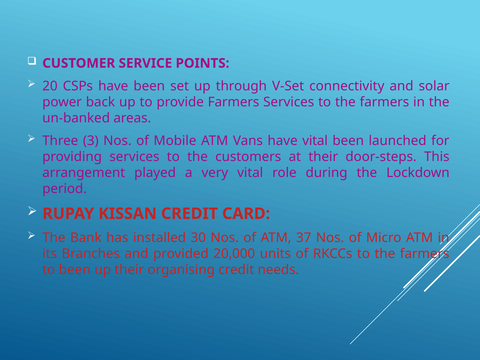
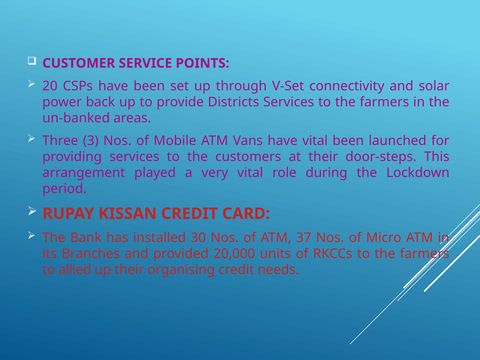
provide Farmers: Farmers -> Districts
to been: been -> allied
